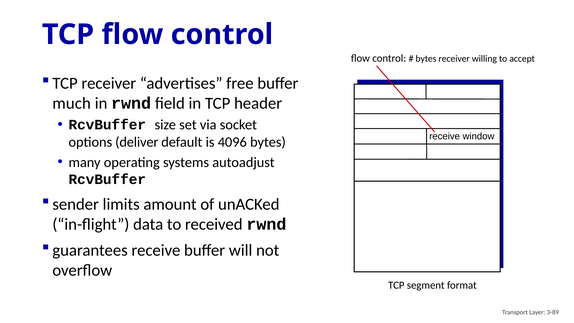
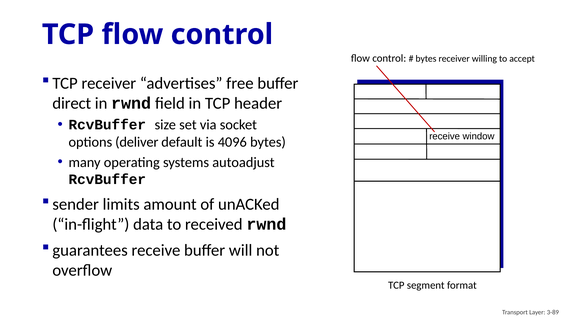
much: much -> direct
